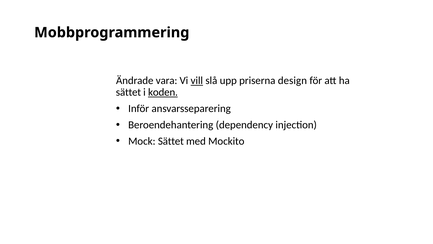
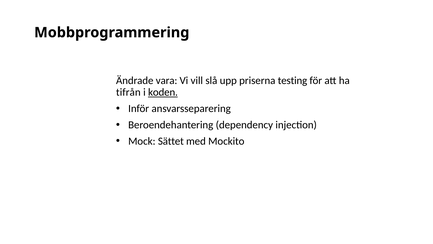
vill underline: present -> none
design: design -> testing
sättet at (128, 92): sättet -> tifrån
